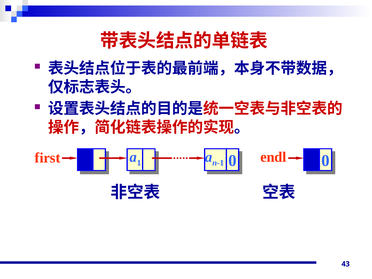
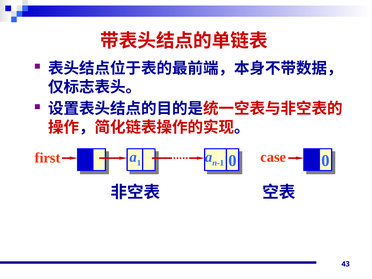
endl: endl -> case
